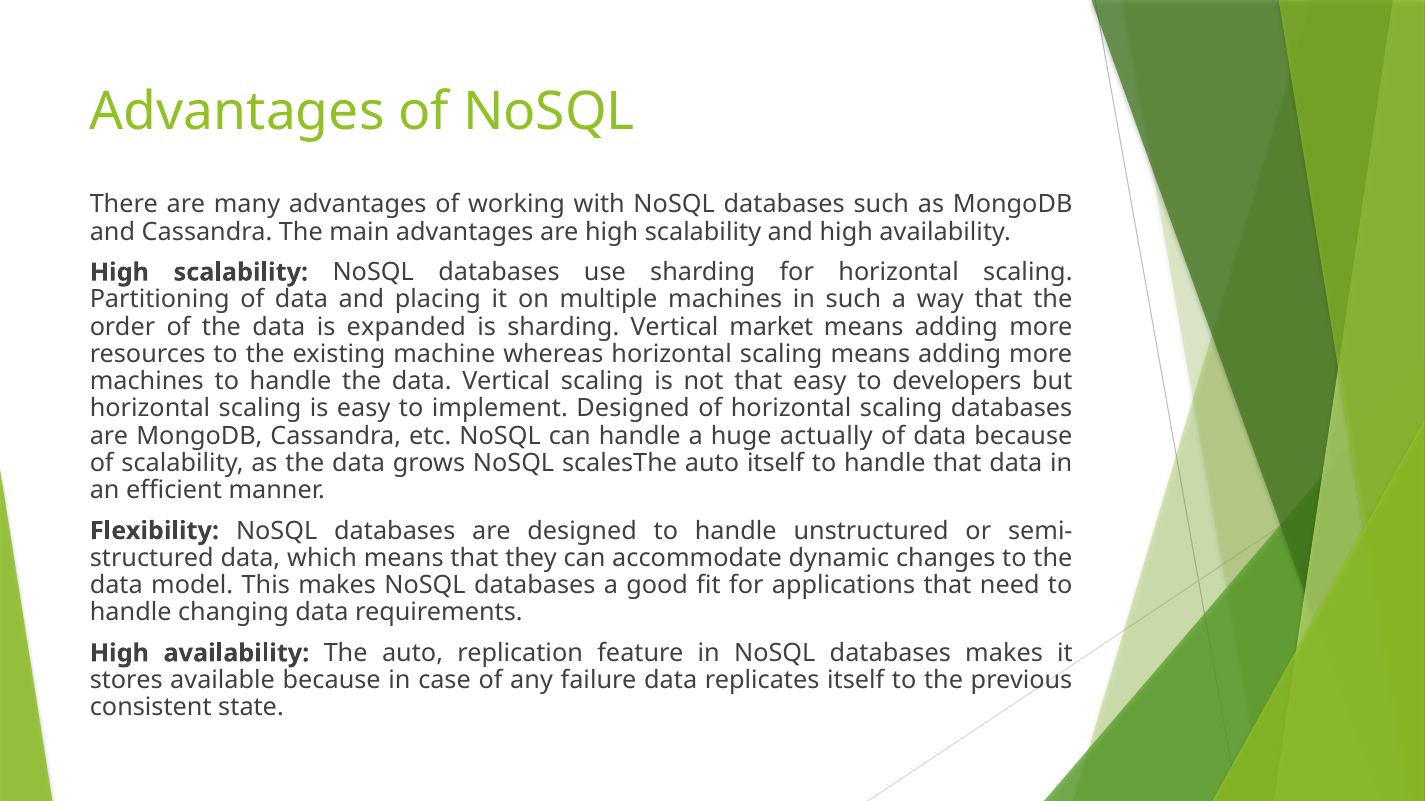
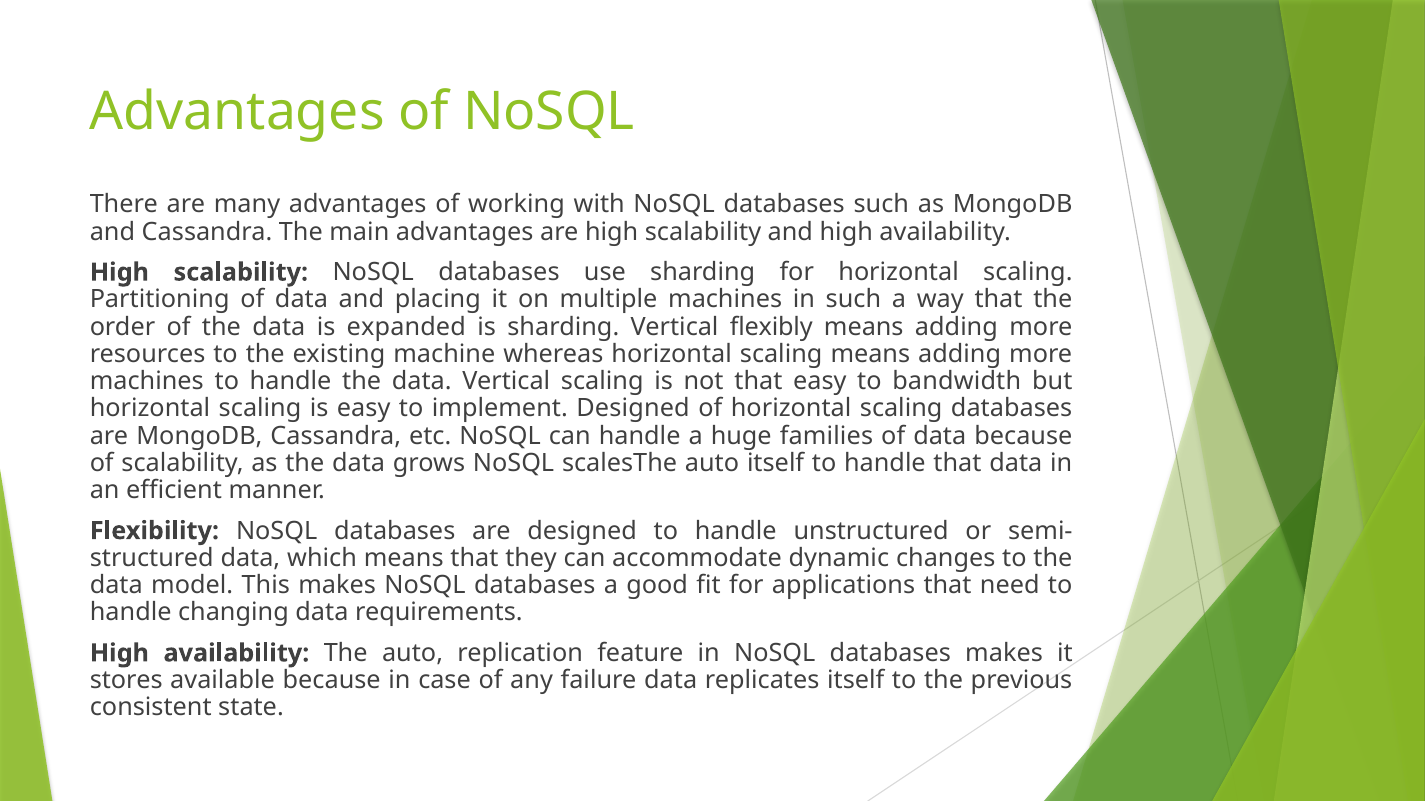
market: market -> flexibly
developers: developers -> bandwidth
actually: actually -> families
